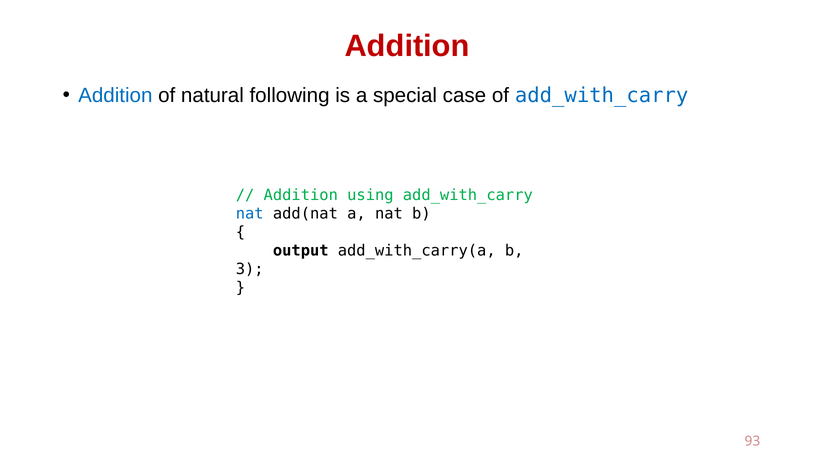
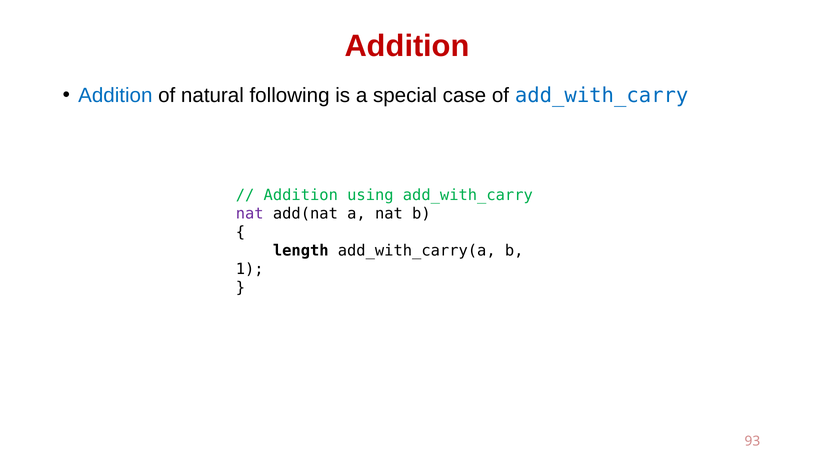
nat at (250, 213) colour: blue -> purple
output: output -> length
3: 3 -> 1
